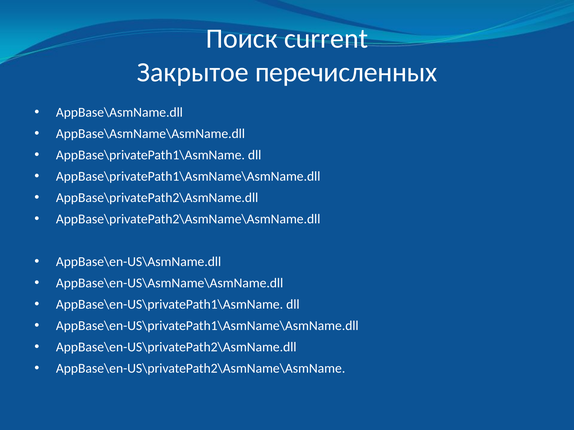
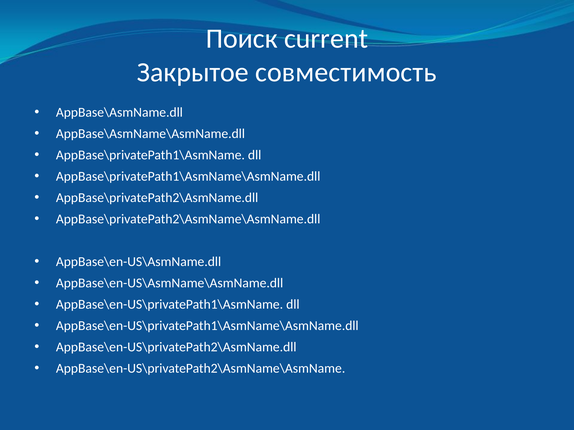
перечисленных: перечисленных -> совместимость
